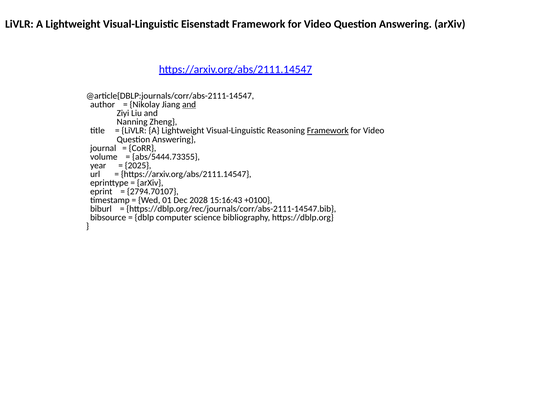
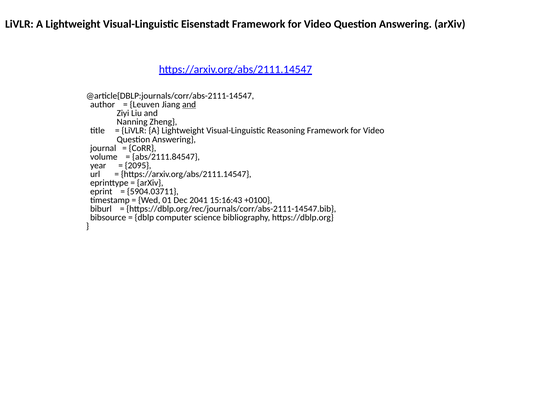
Nikolay: Nikolay -> Leuven
Framework at (328, 131) underline: present -> none
abs/5444.73355: abs/5444.73355 -> abs/2111.84547
2025: 2025 -> 2095
2794.70107: 2794.70107 -> 5904.03711
2028: 2028 -> 2041
